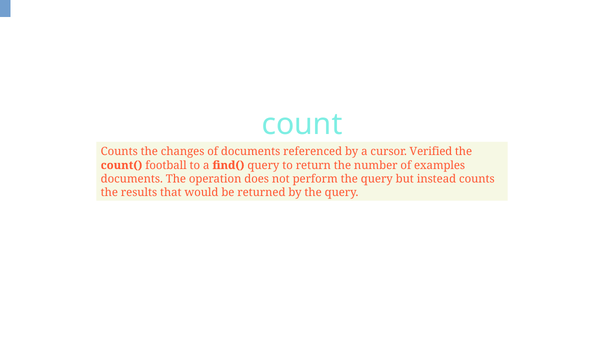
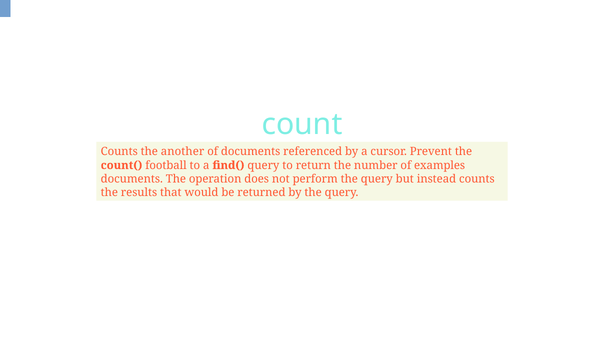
changes: changes -> another
Verified: Verified -> Prevent
